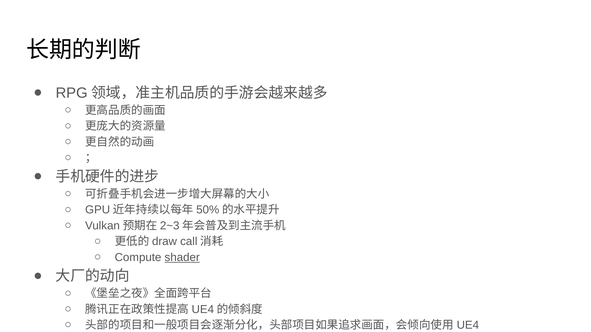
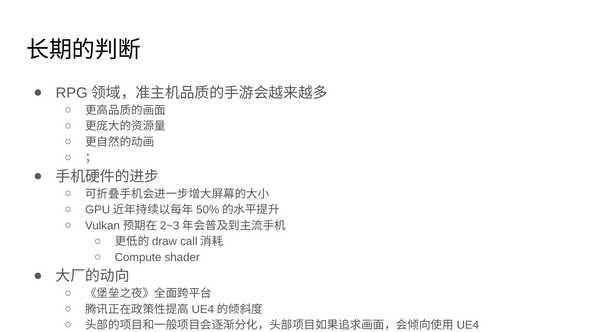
shader underline: present -> none
